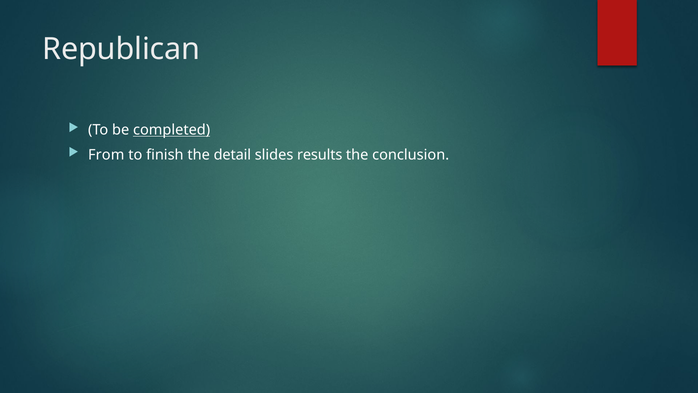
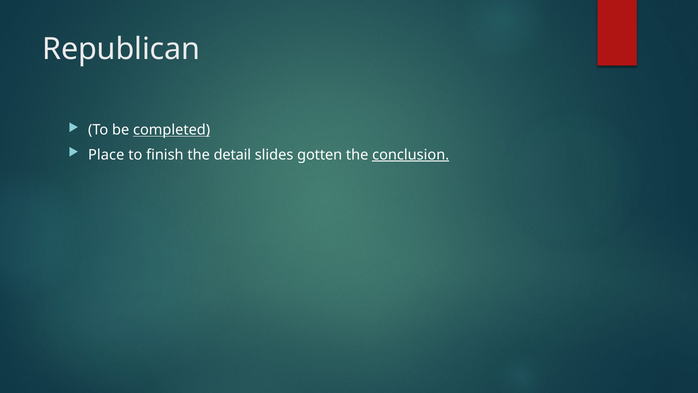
From: From -> Place
results: results -> gotten
conclusion underline: none -> present
